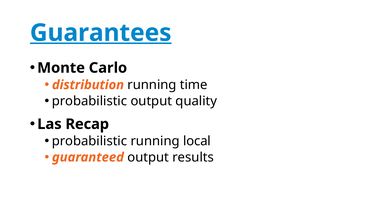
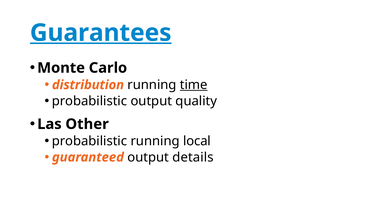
time underline: none -> present
Recap: Recap -> Other
results: results -> details
